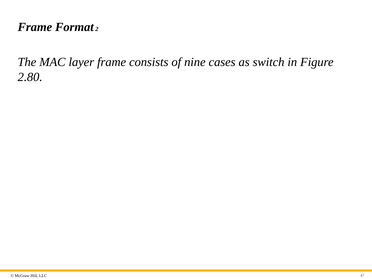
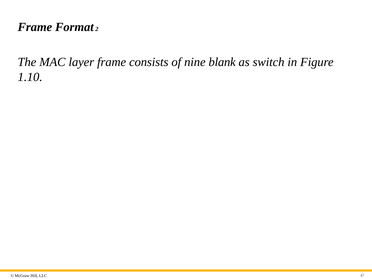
cases: cases -> blank
2.80: 2.80 -> 1.10
